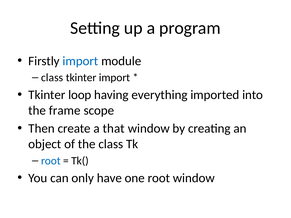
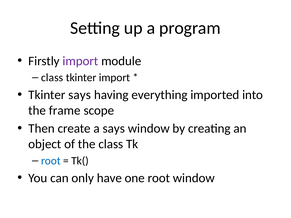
import at (80, 61) colour: blue -> purple
Tkinter loop: loop -> says
a that: that -> says
